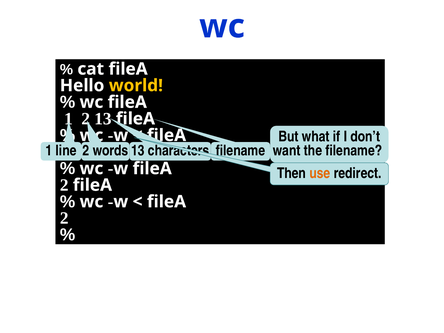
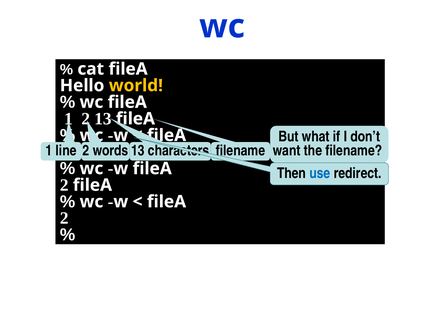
use colour: orange -> blue
